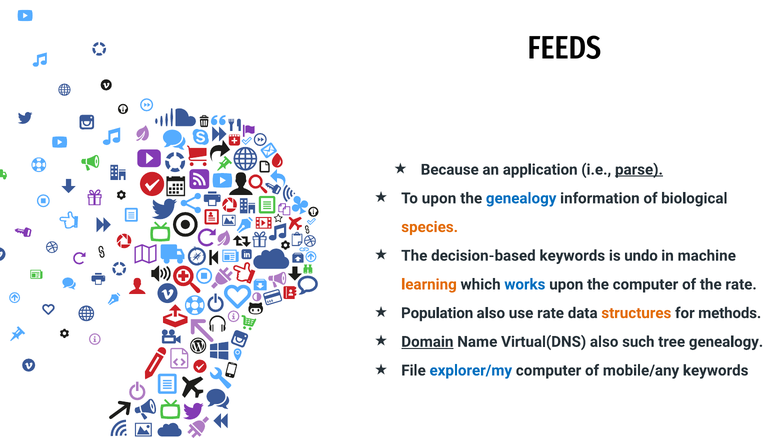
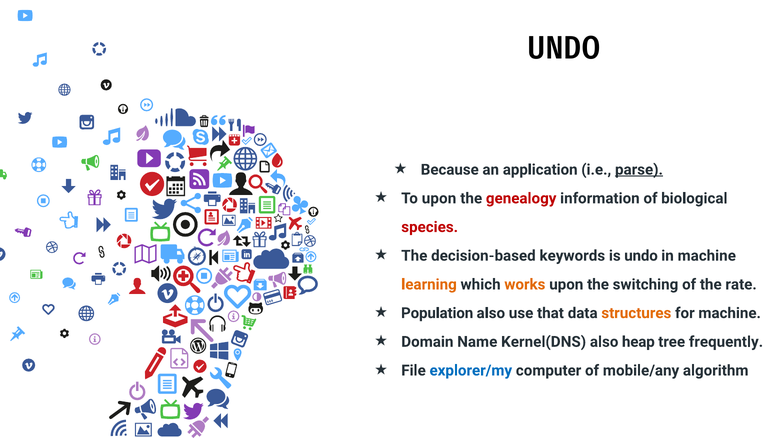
FEEDS at (564, 48): FEEDS -> UNDO
genealogy at (521, 198) colour: blue -> red
species colour: orange -> red
works colour: blue -> orange
the computer: computer -> switching
use rate: rate -> that
for methods: methods -> machine
Domain underline: present -> none
Virtual(DNS: Virtual(DNS -> Kernel(DNS
such: such -> heap
tree genealogy: genealogy -> frequently
mobile/any keywords: keywords -> algorithm
